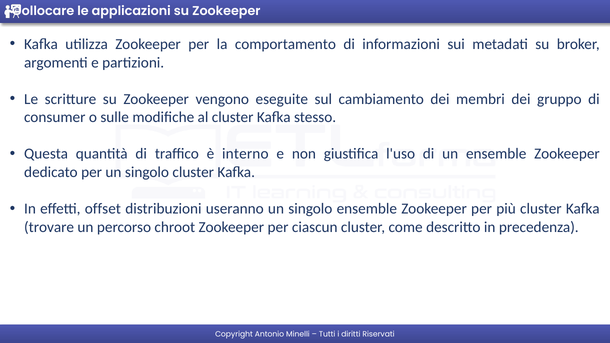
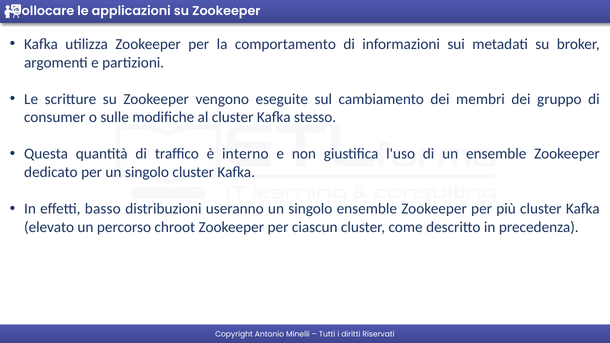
offset: offset -> basso
trovare: trovare -> elevato
